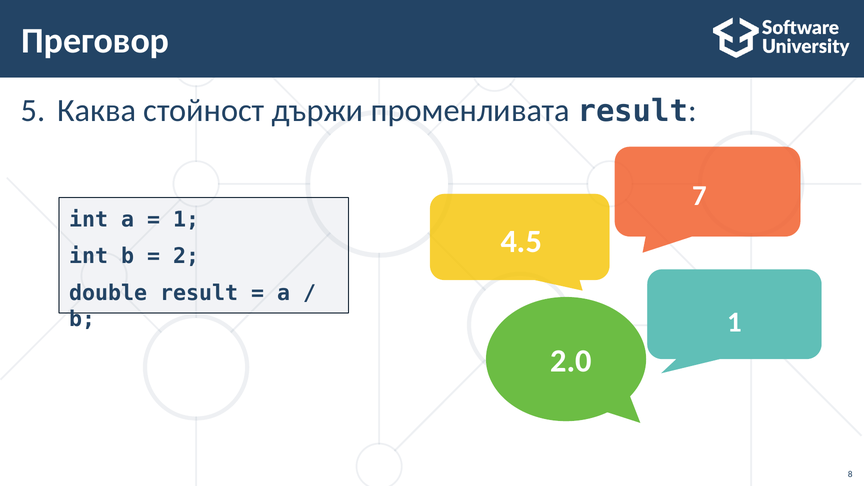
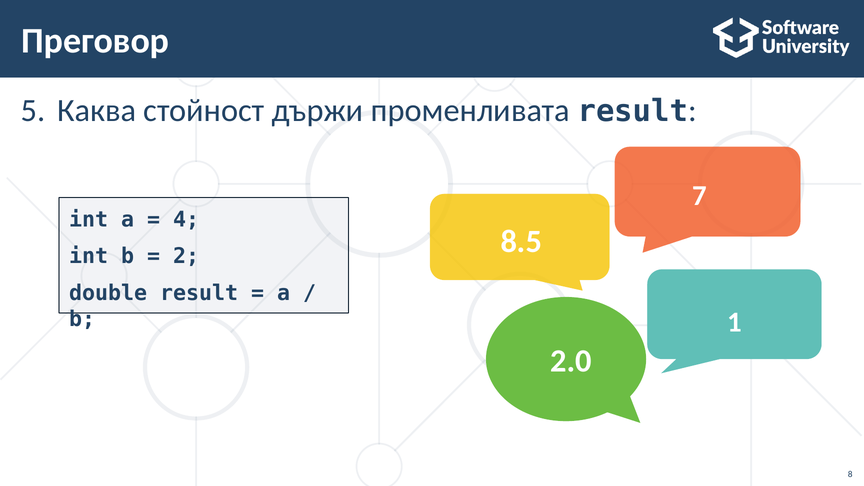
1 at (186, 220): 1 -> 4
4.5: 4.5 -> 8.5
